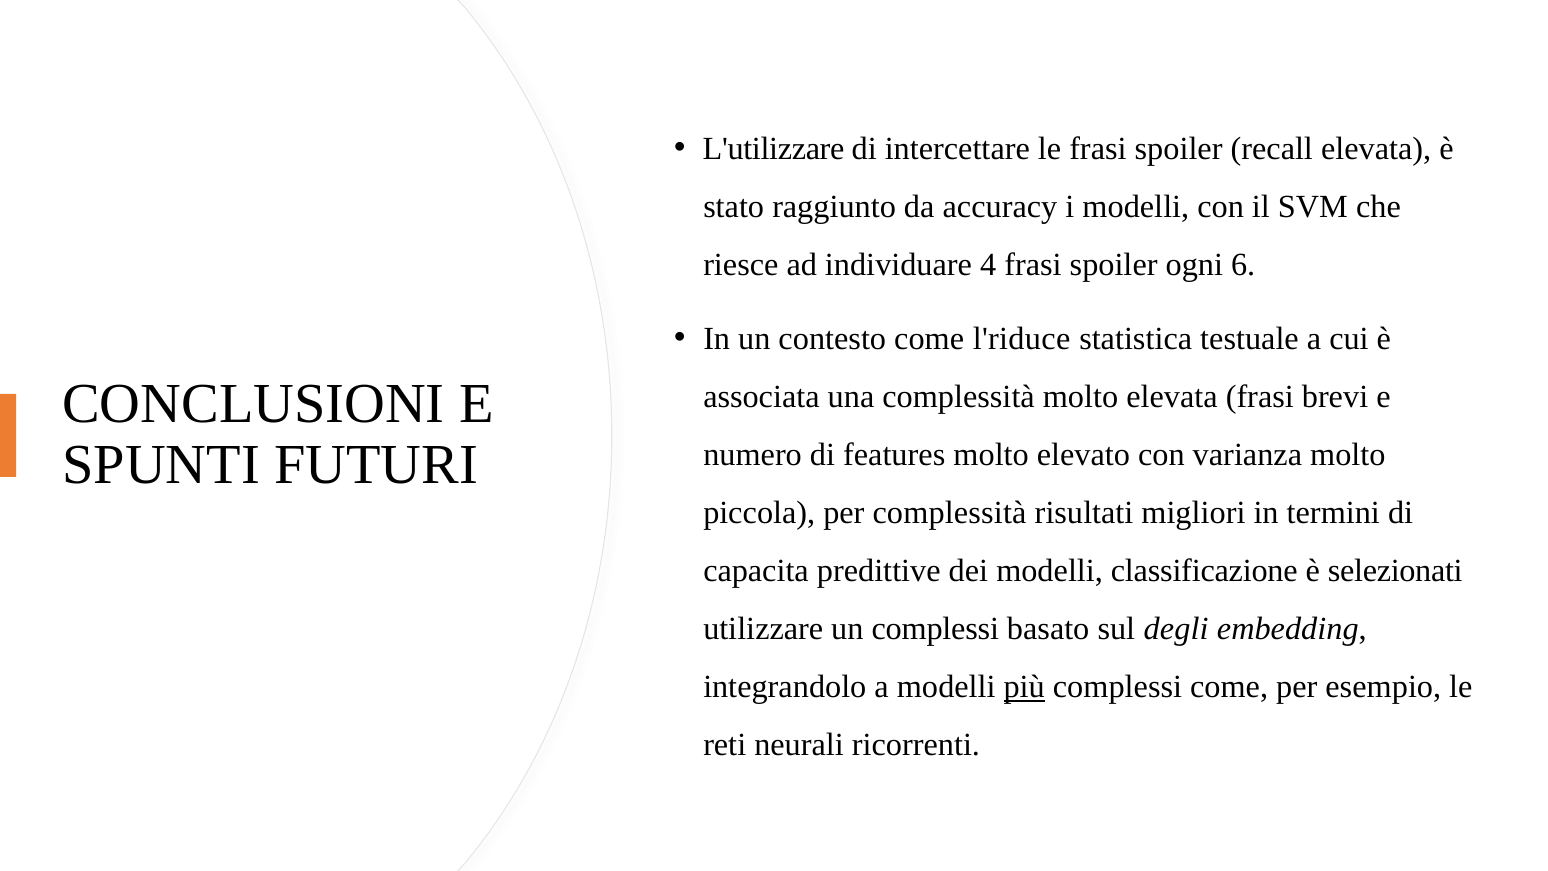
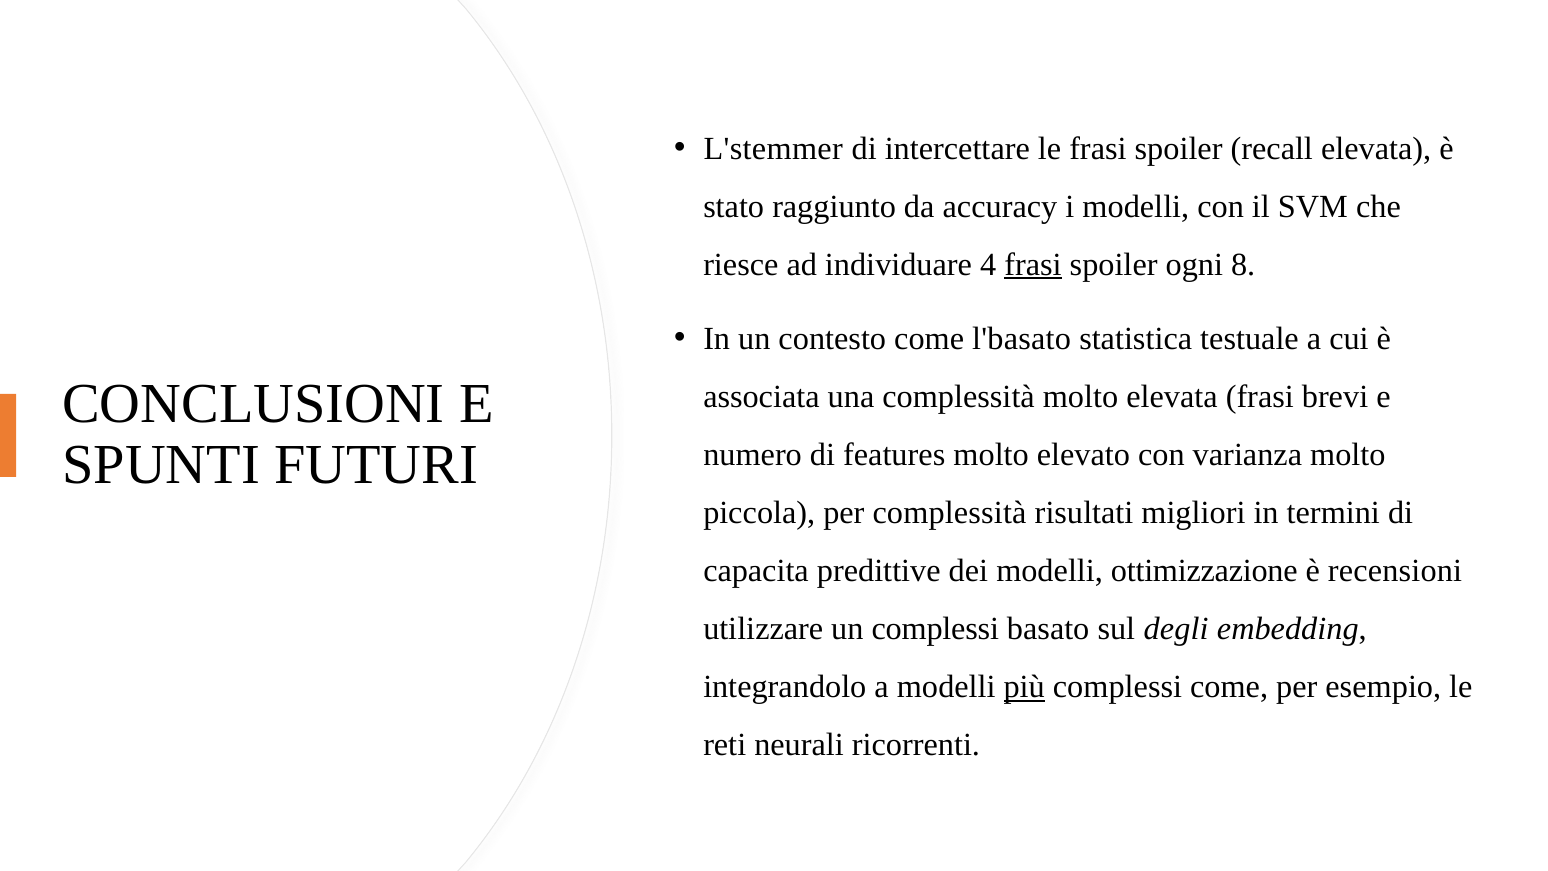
L'utilizzare: L'utilizzare -> L'stemmer
frasi at (1033, 264) underline: none -> present
6: 6 -> 8
l'riduce: l'riduce -> l'basato
classificazione: classificazione -> ottimizzazione
selezionati: selezionati -> recensioni
